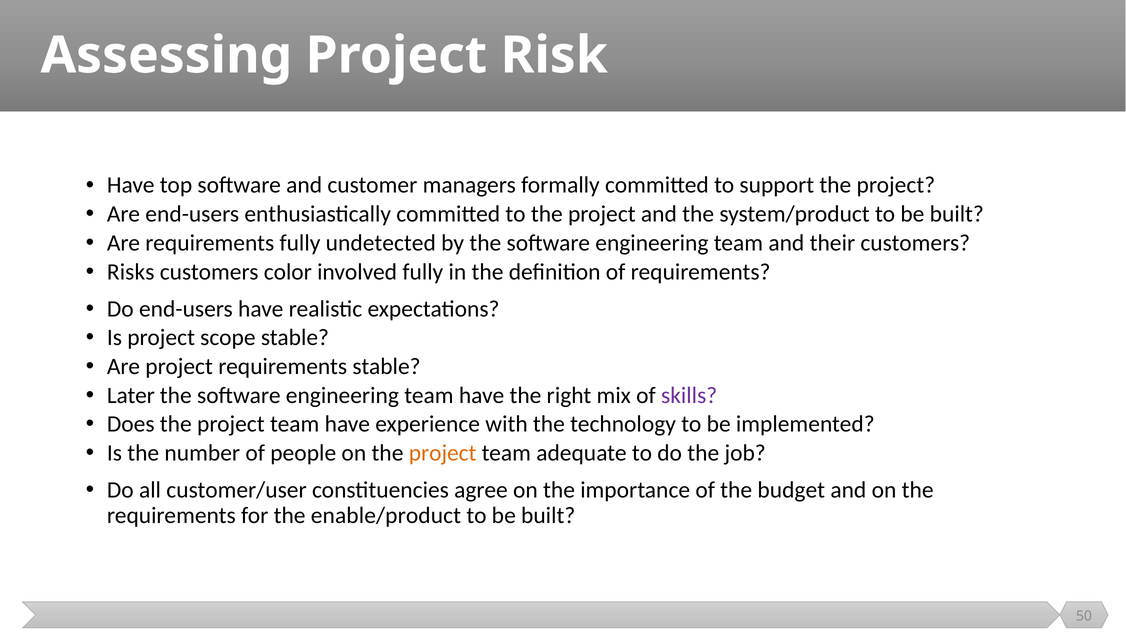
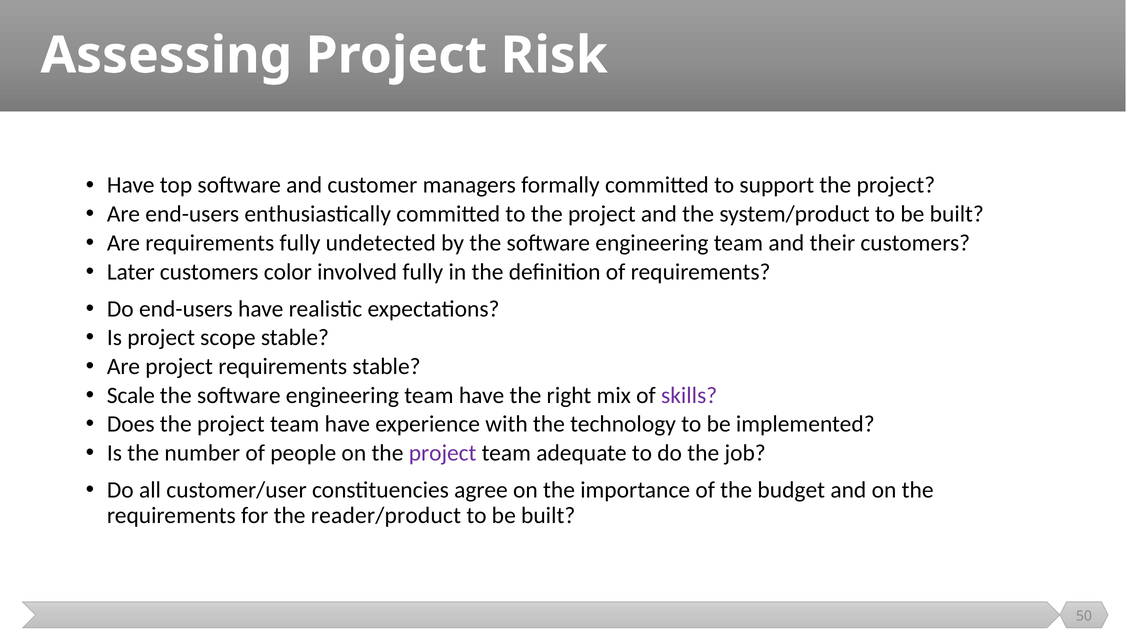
Risks: Risks -> Later
Later: Later -> Scale
project at (443, 453) colour: orange -> purple
enable/product: enable/product -> reader/product
